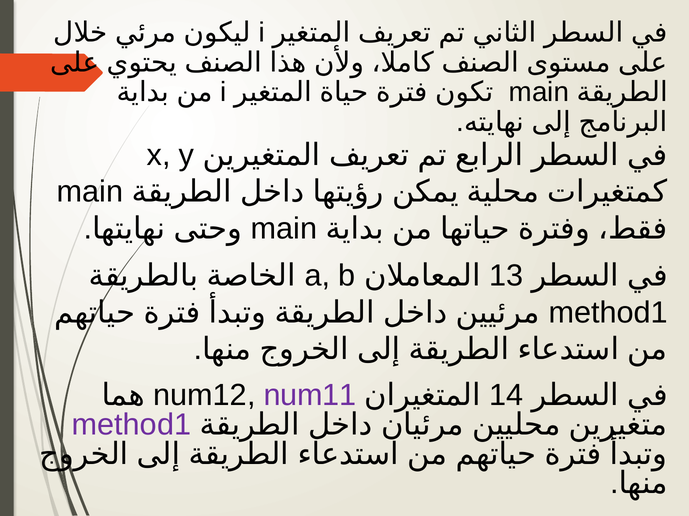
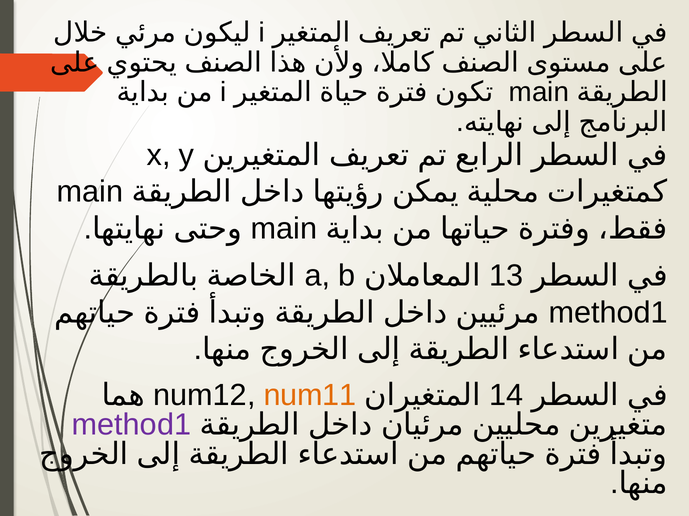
num11 colour: purple -> orange
